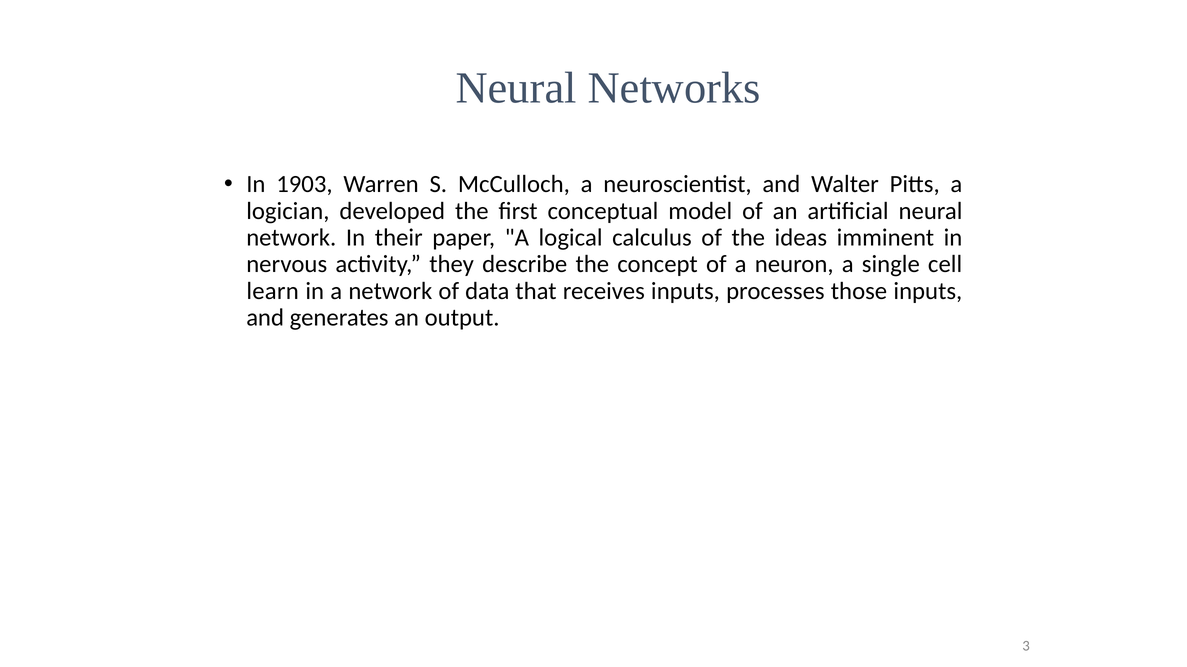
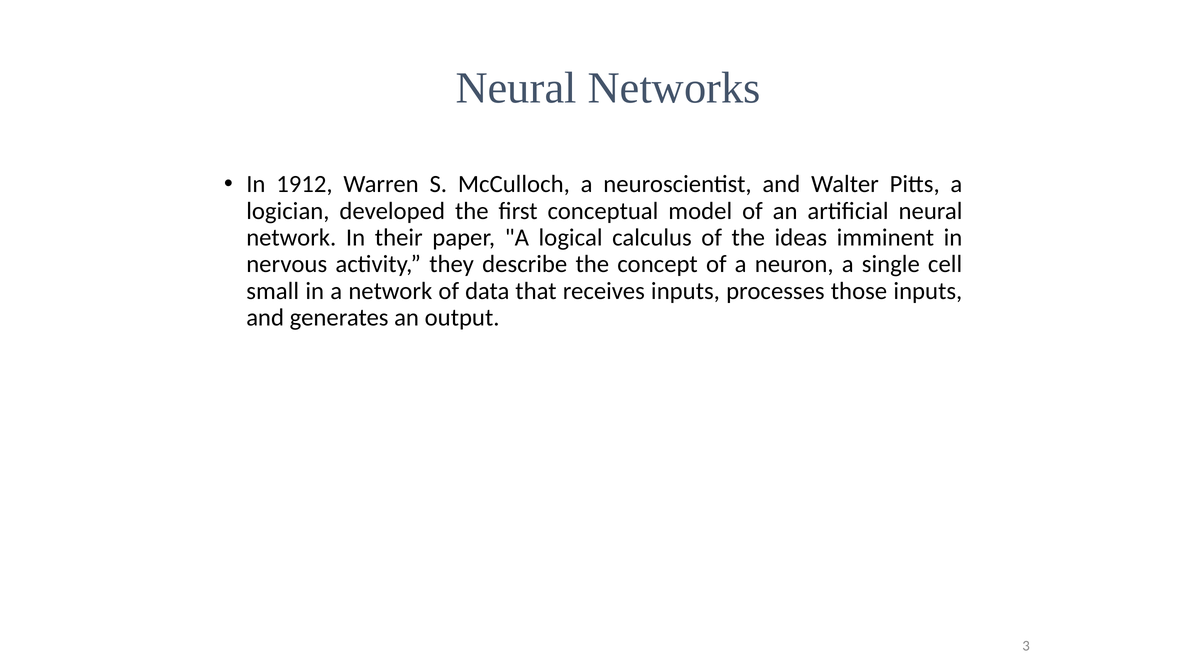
1903: 1903 -> 1912
learn: learn -> small
